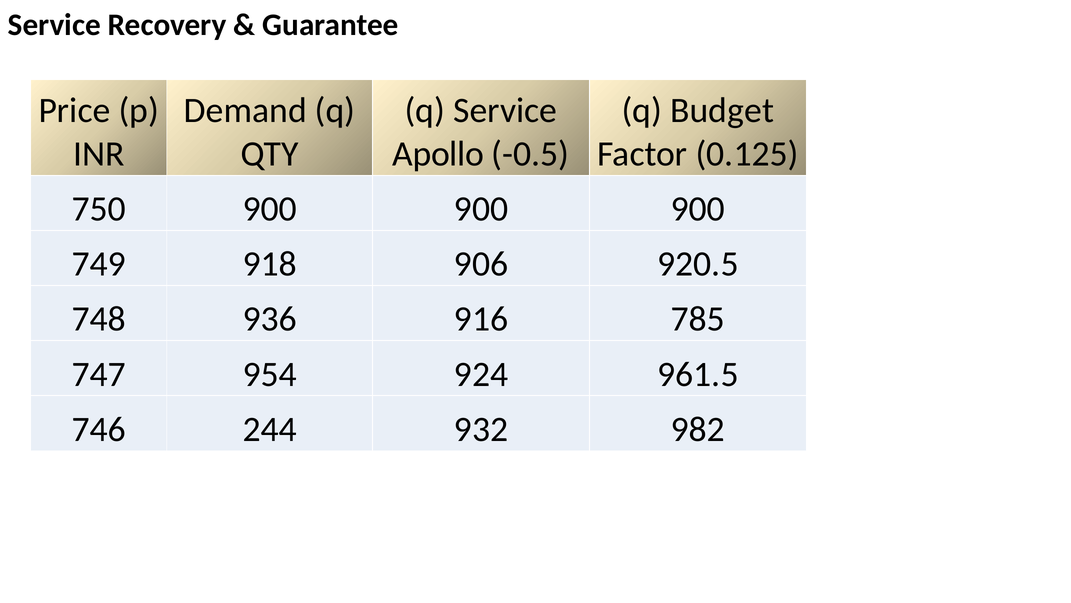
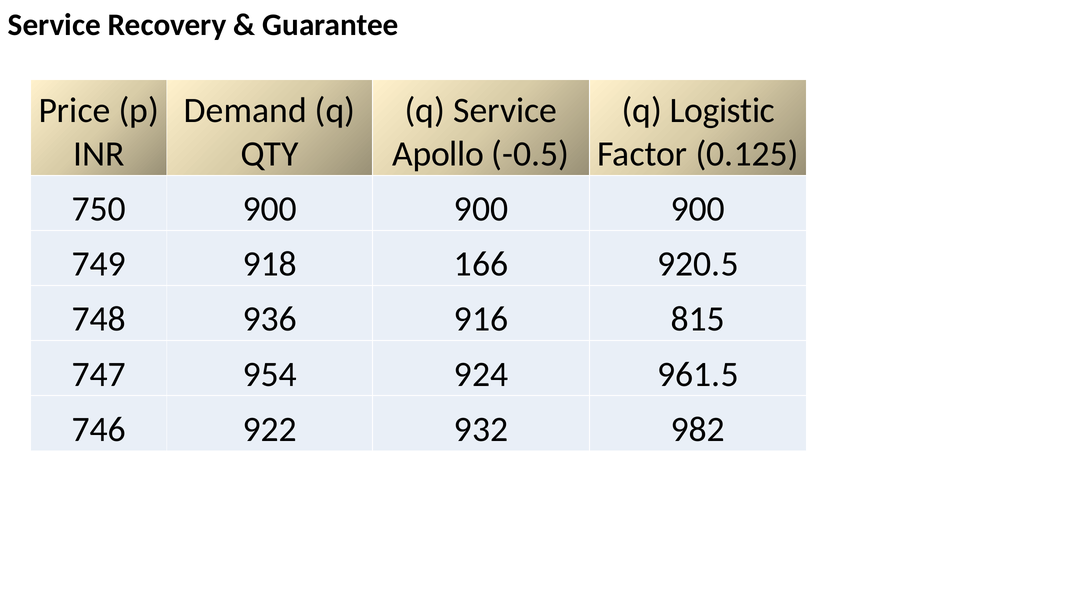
Budget: Budget -> Logistic
906: 906 -> 166
785: 785 -> 815
244: 244 -> 922
